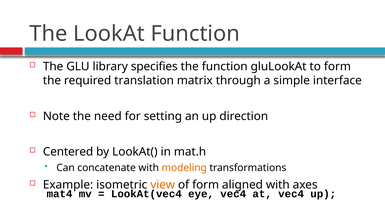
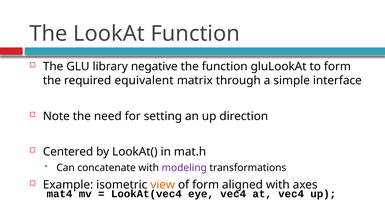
specifies: specifies -> negative
translation: translation -> equivalent
modeling colour: orange -> purple
